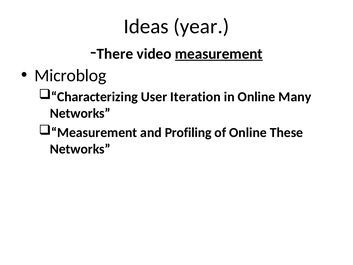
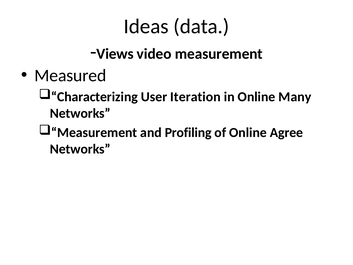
year: year -> data
There: There -> Views
measurement at (219, 54) underline: present -> none
Microblog: Microblog -> Measured
These: These -> Agree
